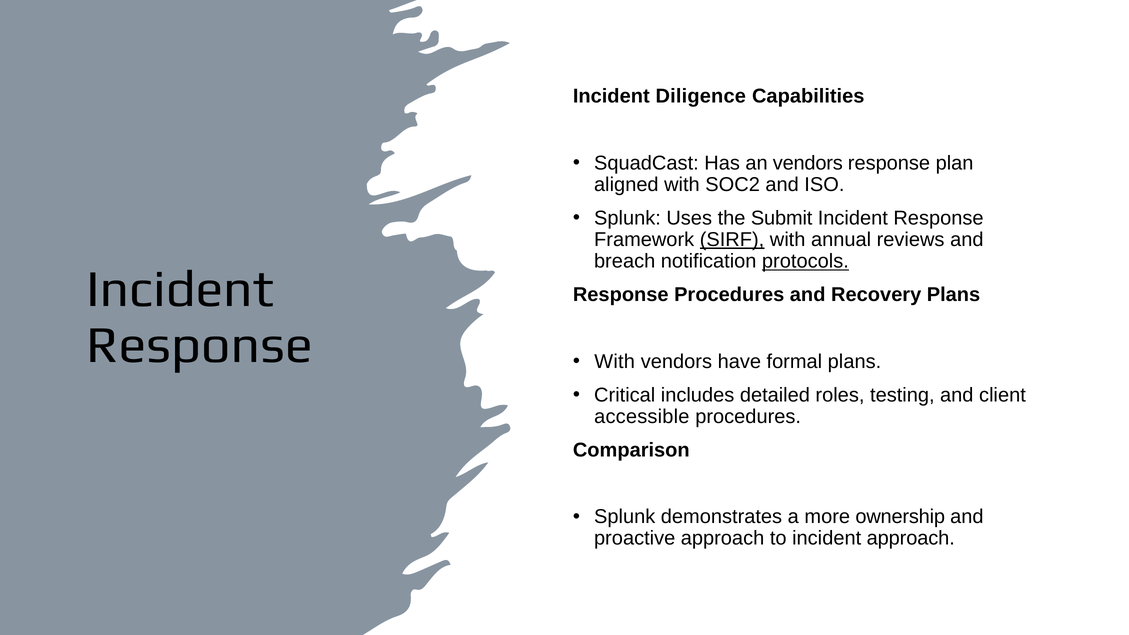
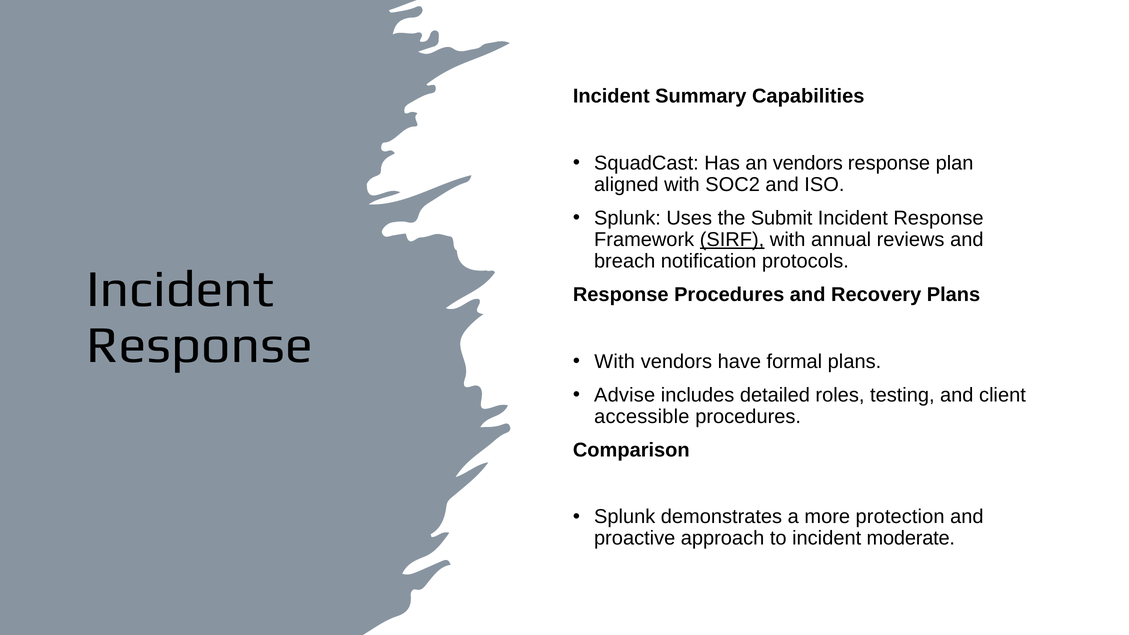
Diligence: Diligence -> Summary
protocols underline: present -> none
Critical: Critical -> Advise
ownership: ownership -> protection
incident approach: approach -> moderate
